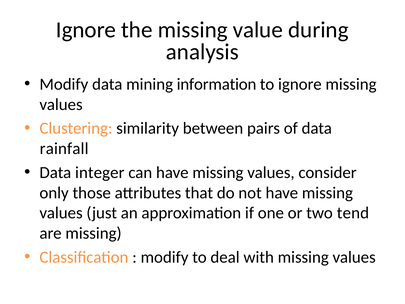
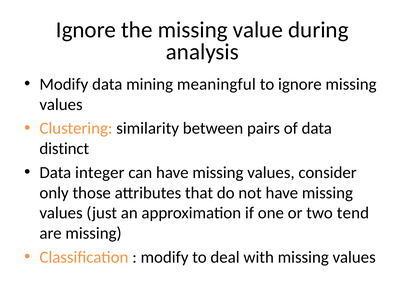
information: information -> meaningful
rainfall: rainfall -> distinct
